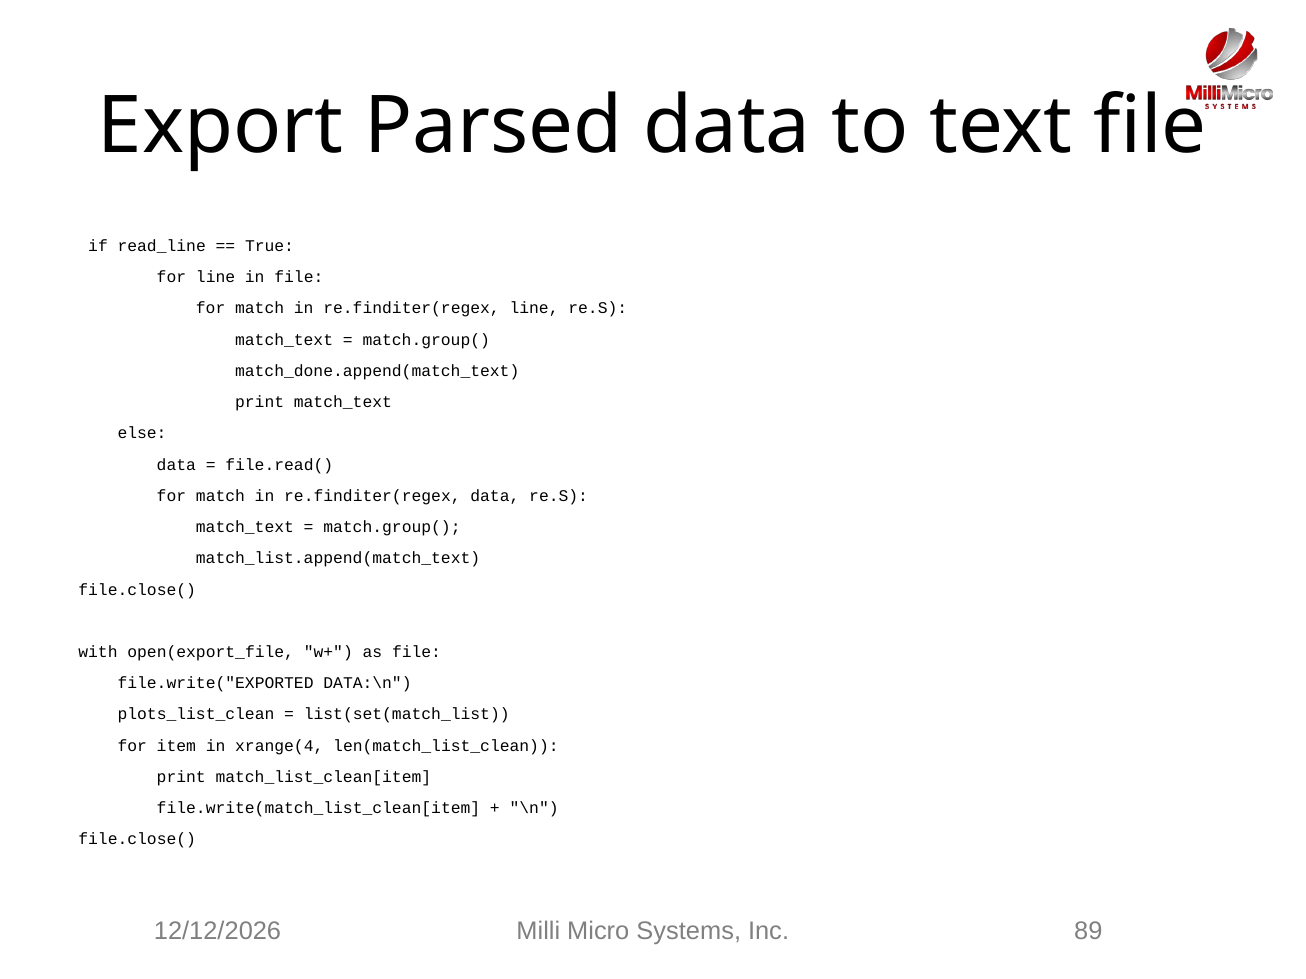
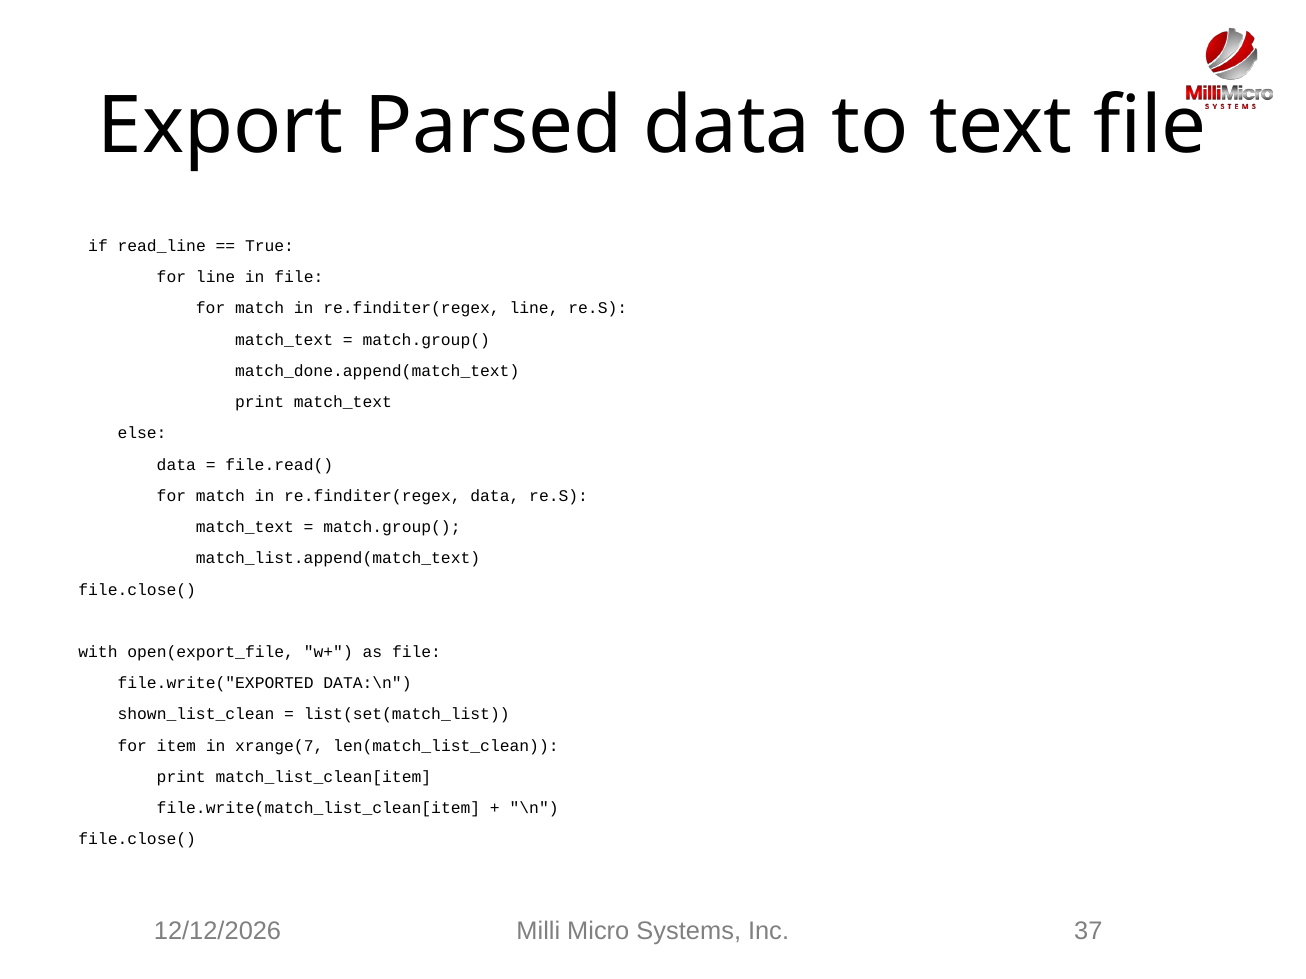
plots_list_clean: plots_list_clean -> shown_list_clean
xrange(4: xrange(4 -> xrange(7
89: 89 -> 37
